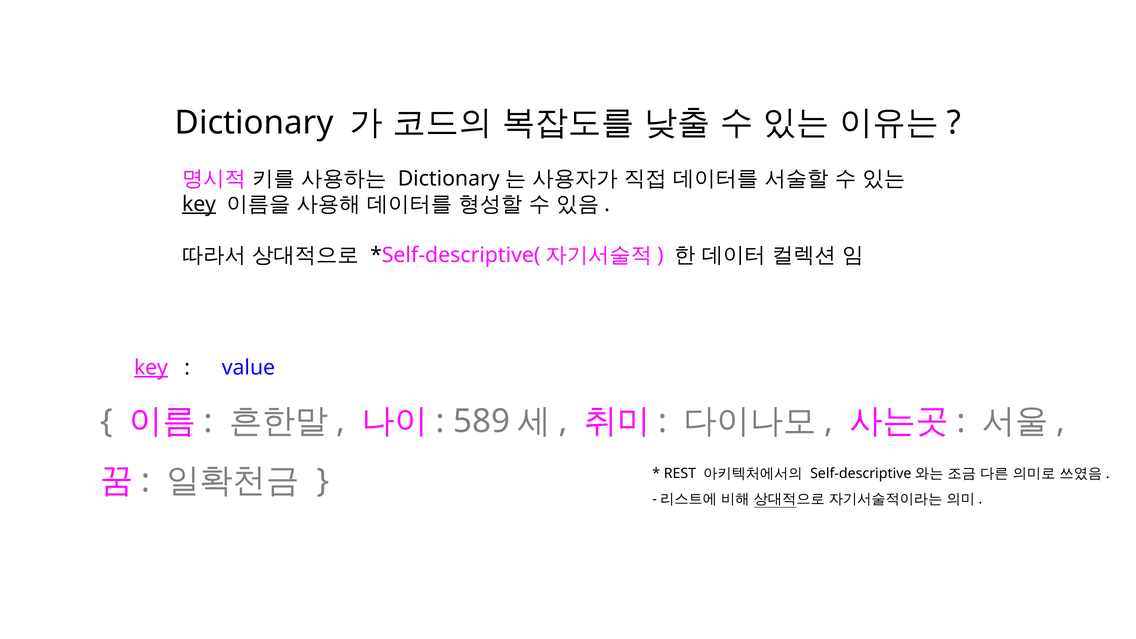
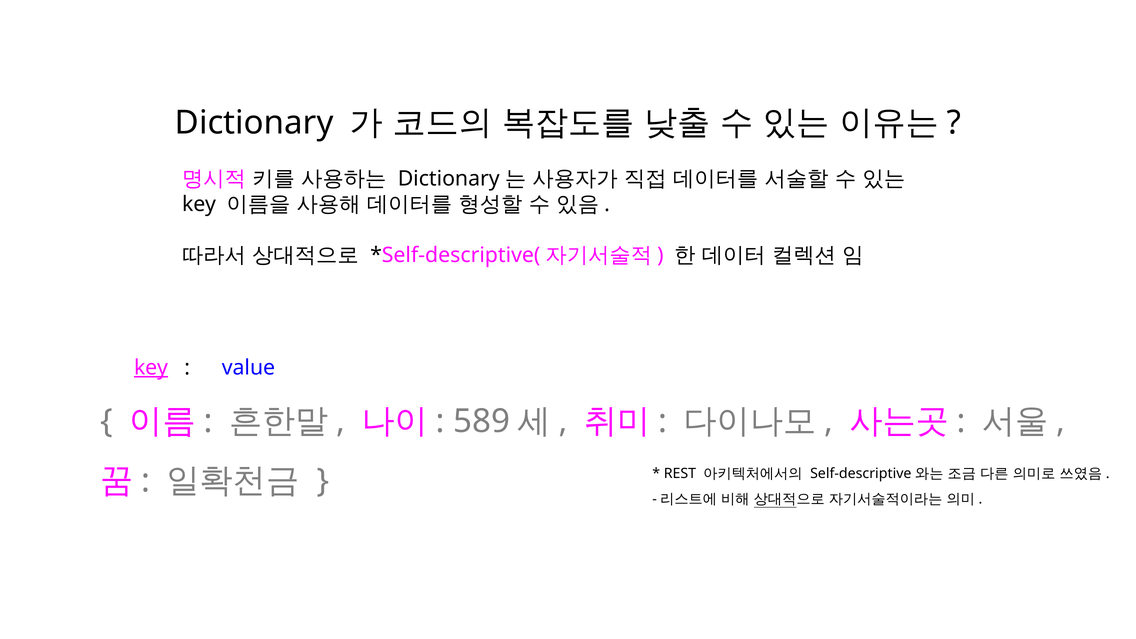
key at (199, 204) underline: present -> none
